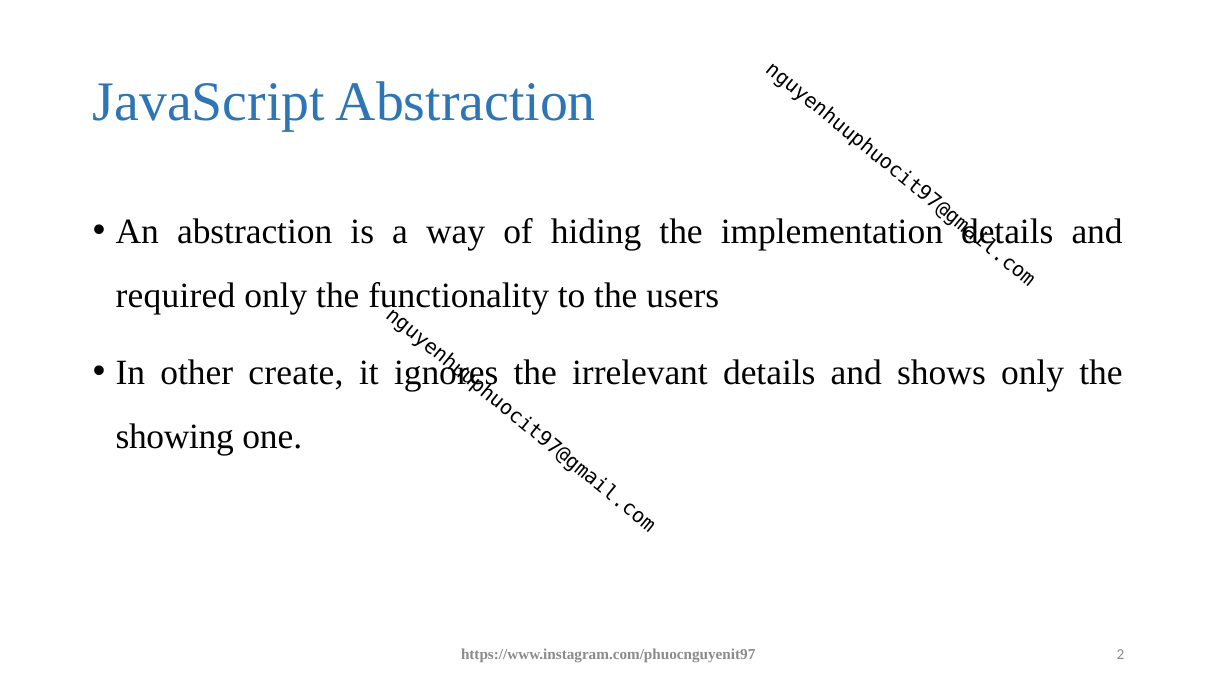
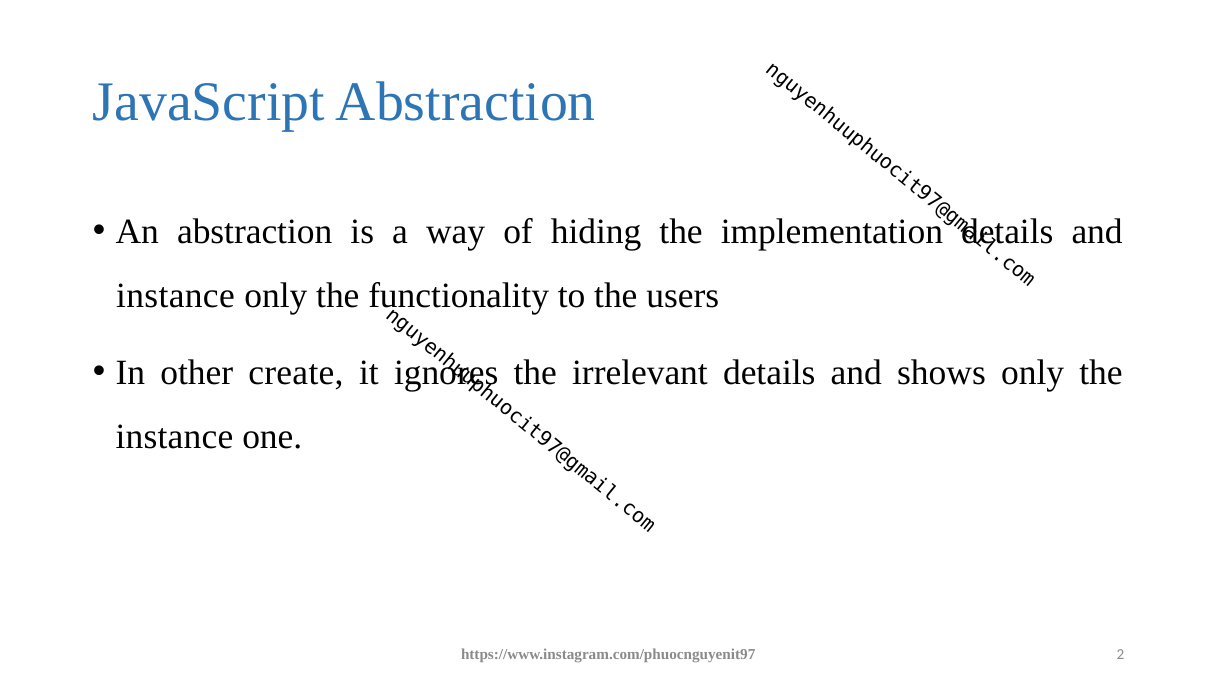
required at (176, 296): required -> instance
showing at (175, 436): showing -> instance
